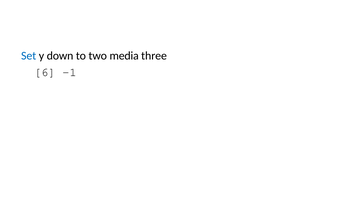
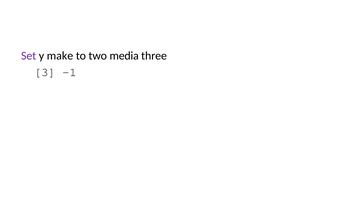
Set colour: blue -> purple
down: down -> make
6: 6 -> 3
